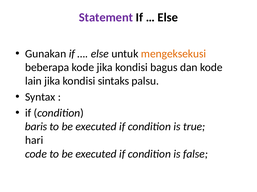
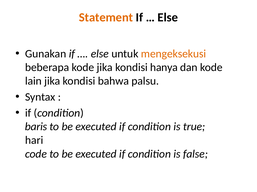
Statement colour: purple -> orange
bagus: bagus -> hanya
sintaks: sintaks -> bahwa
